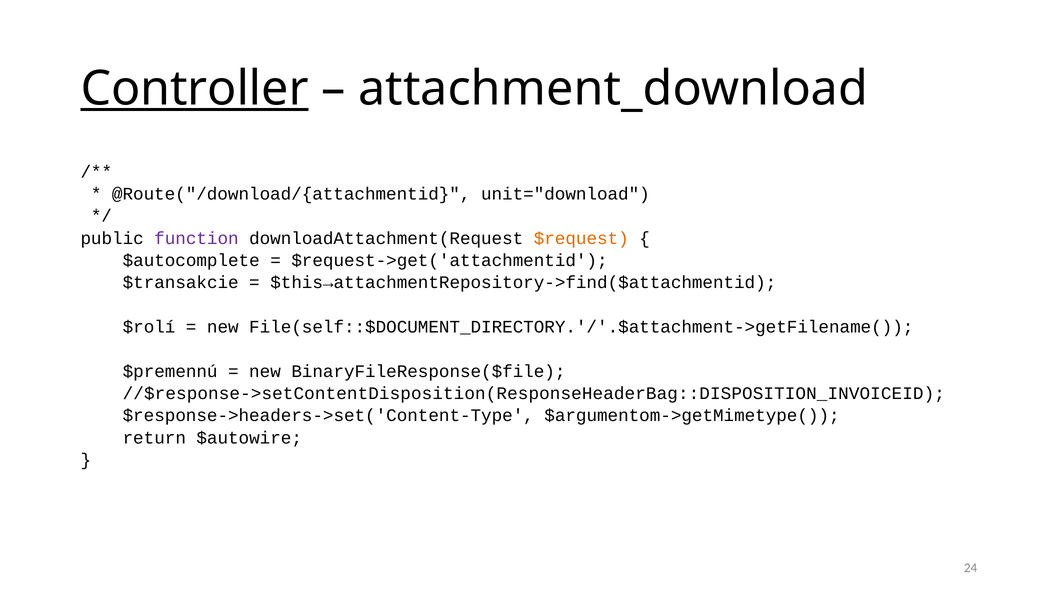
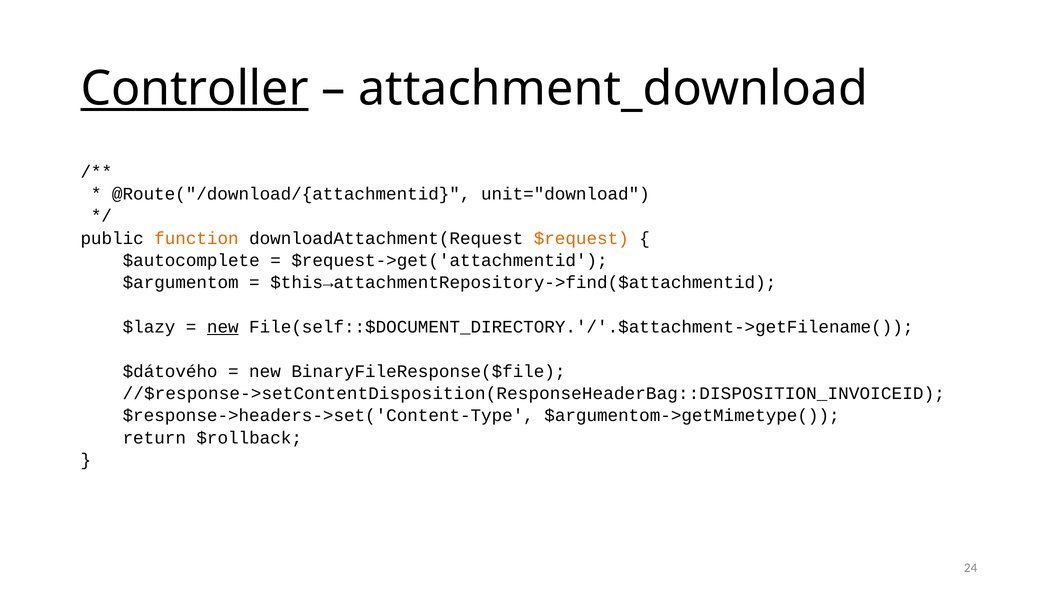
function colour: purple -> orange
$transakcie: $transakcie -> $argumentom
$rolí: $rolí -> $lazy
new at (223, 327) underline: none -> present
$premennú: $premennú -> $dátového
$autowire: $autowire -> $rollback
